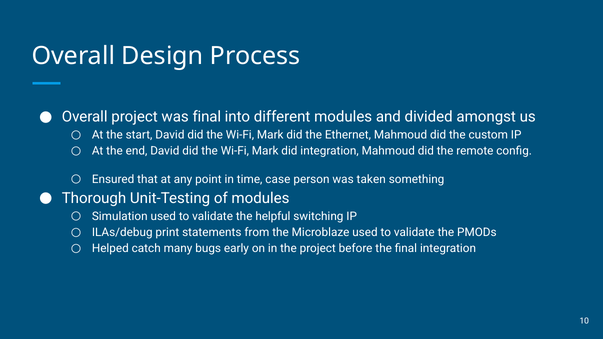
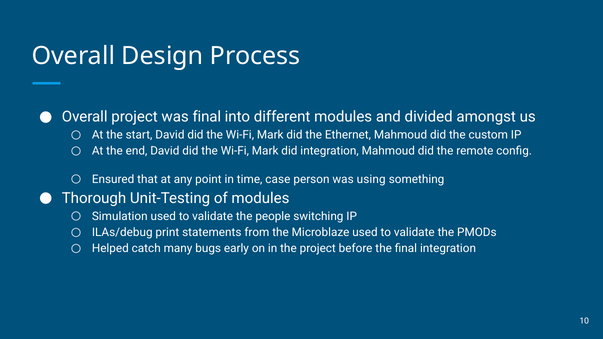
taken: taken -> using
helpful: helpful -> people
